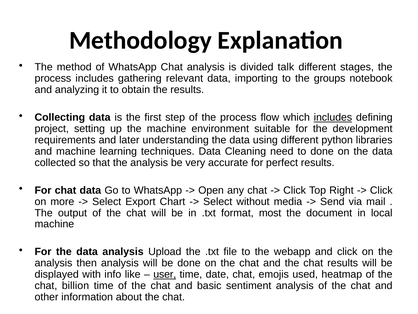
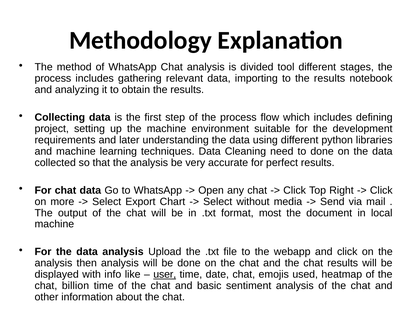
talk: talk -> tool
to the groups: groups -> results
includes at (333, 117) underline: present -> none
